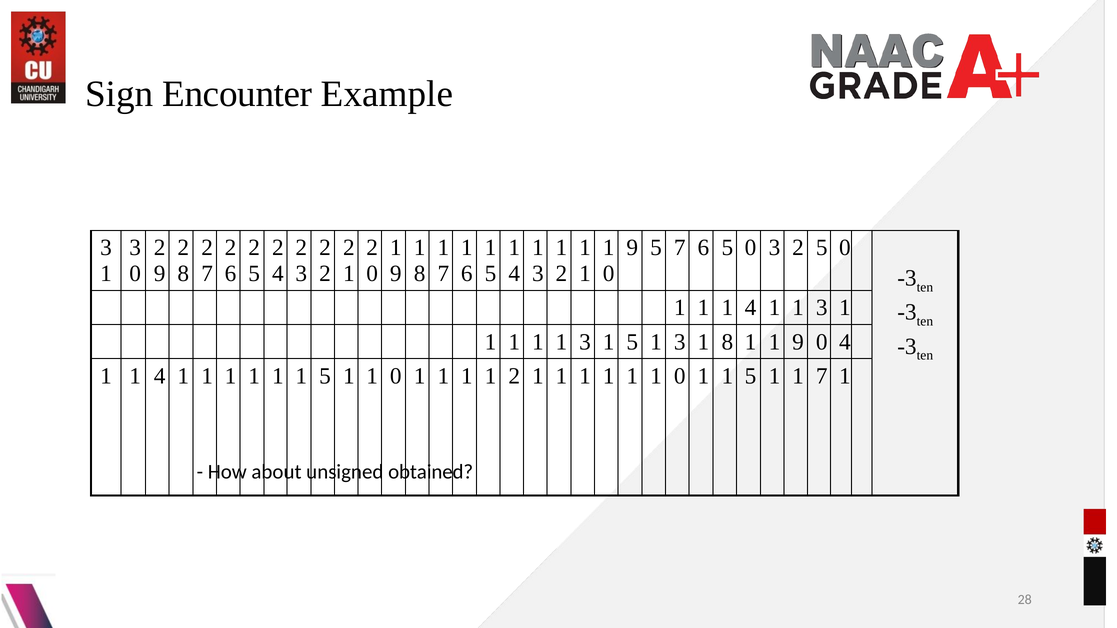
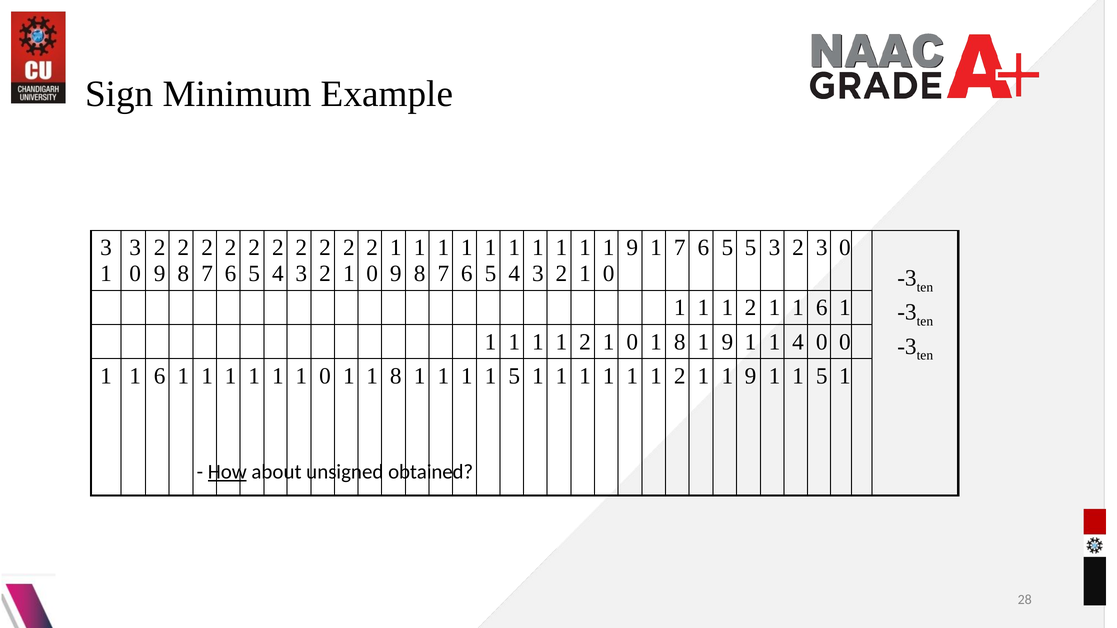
Encounter: Encounter -> Minimum
5 at (656, 248): 5 -> 1
6 5 0: 0 -> 5
3 2 5: 5 -> 3
4 at (751, 308): 4 -> 2
3 at (822, 308): 3 -> 6
3 at (585, 342): 3 -> 2
5 at (632, 342): 5 -> 0
3 at (680, 342): 3 -> 8
8 at (727, 342): 8 -> 9
1 1 9: 9 -> 4
0 4: 4 -> 0
4 at (160, 376): 4 -> 6
5 at (325, 376): 5 -> 0
0 at (396, 376): 0 -> 8
1 1 1 2: 2 -> 5
0 at (680, 376): 0 -> 2
5 at (751, 376): 5 -> 9
7 at (822, 376): 7 -> 5
How underline: none -> present
